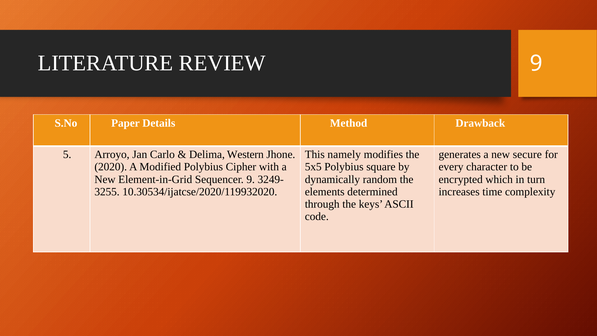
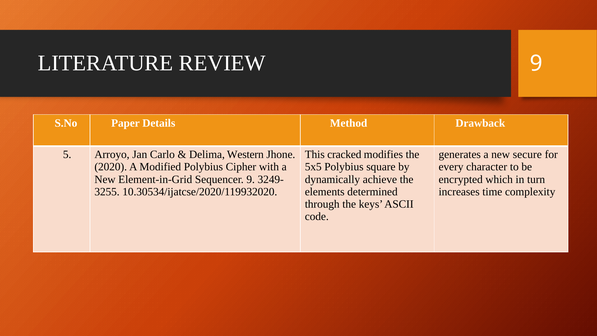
namely: namely -> cracked
random: random -> achieve
